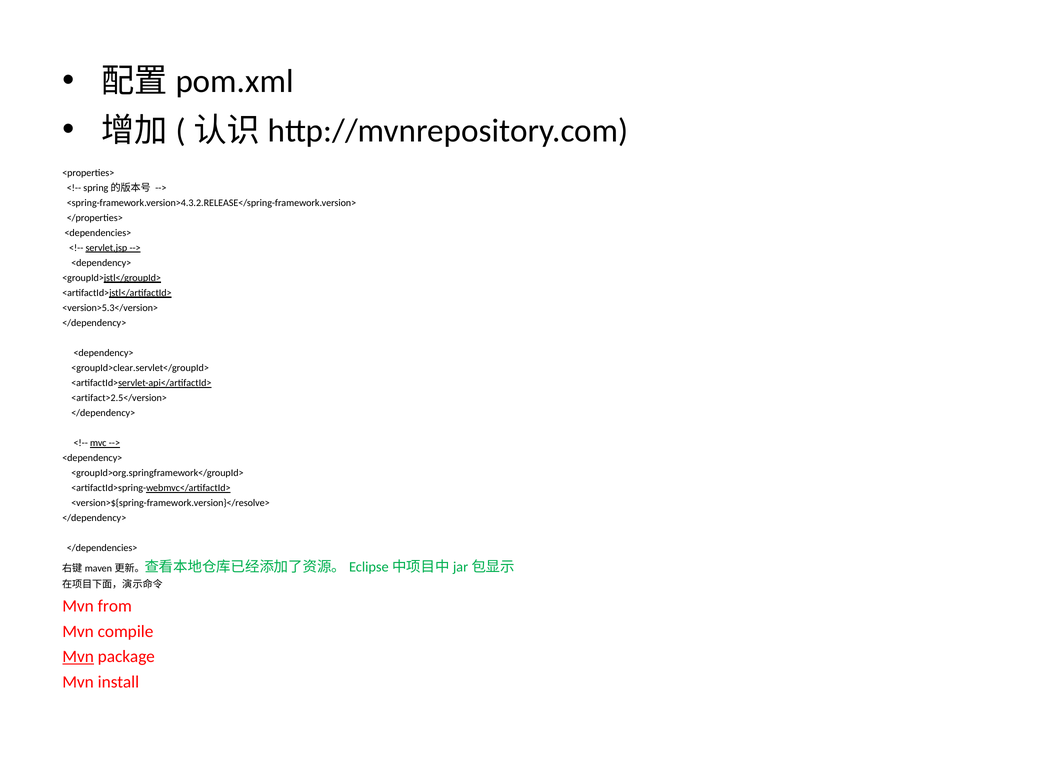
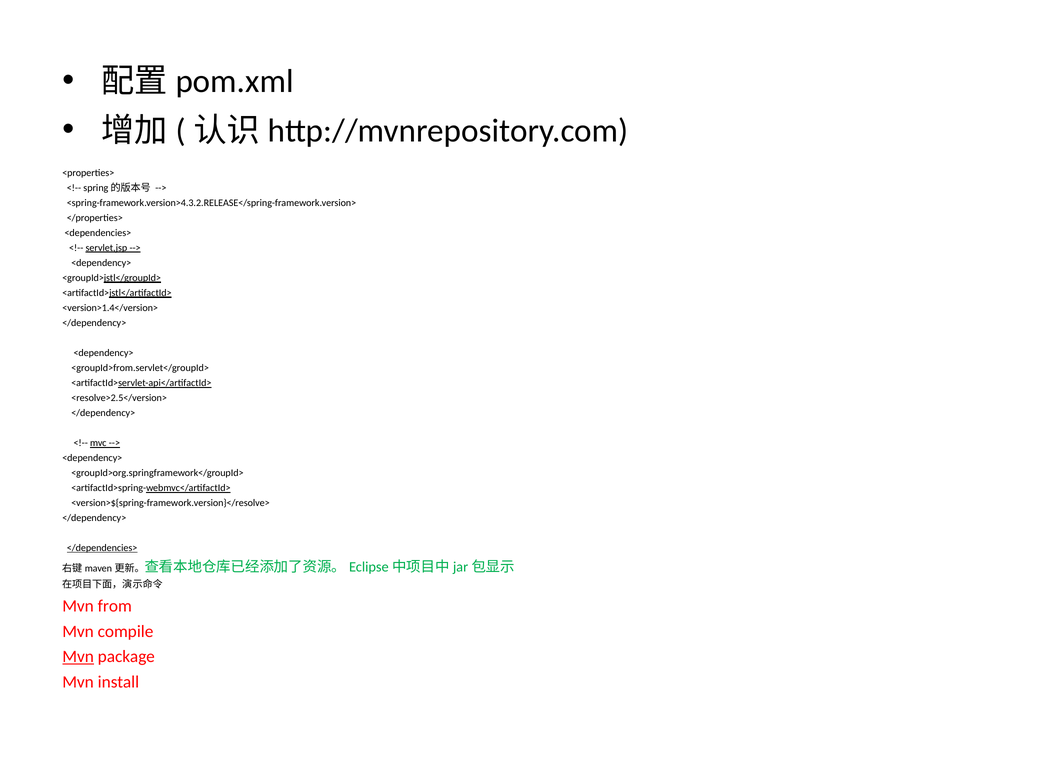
<version>5.3</version>: <version>5.3</version> -> <version>1.4</version>
<groupId>clear.servlet</groupId>: <groupId>clear.servlet</groupId> -> <groupId>from.servlet</groupId>
<artifact>2.5</version>: <artifact>2.5</version> -> <resolve>2.5</version>
</dependencies> underline: none -> present
